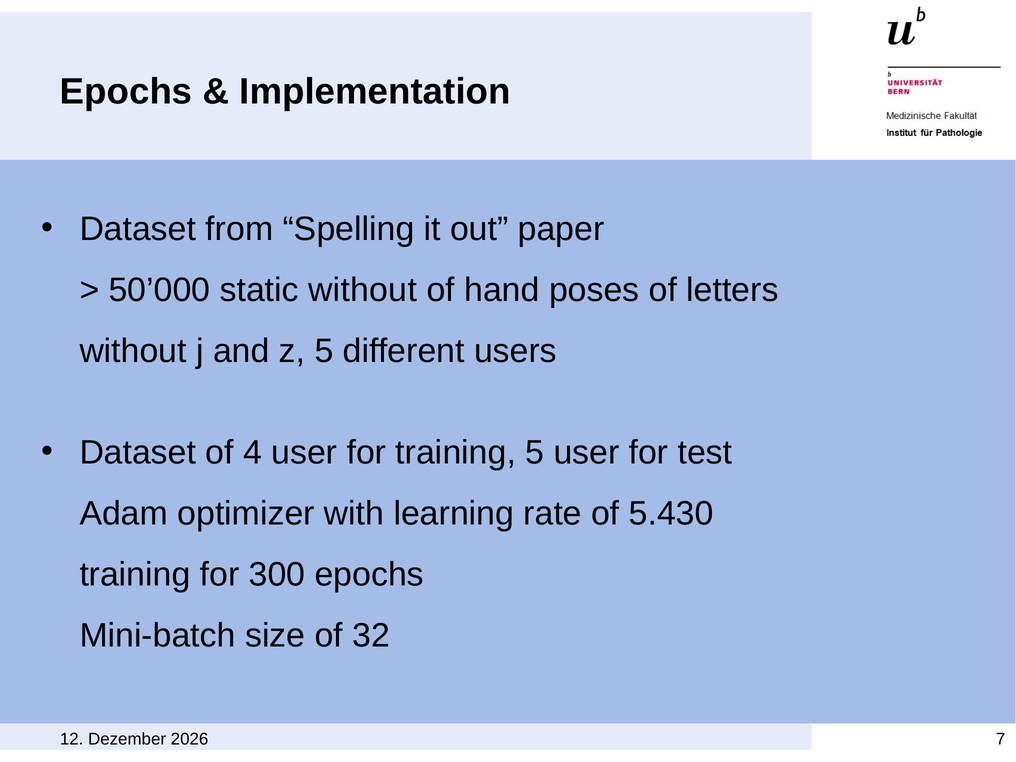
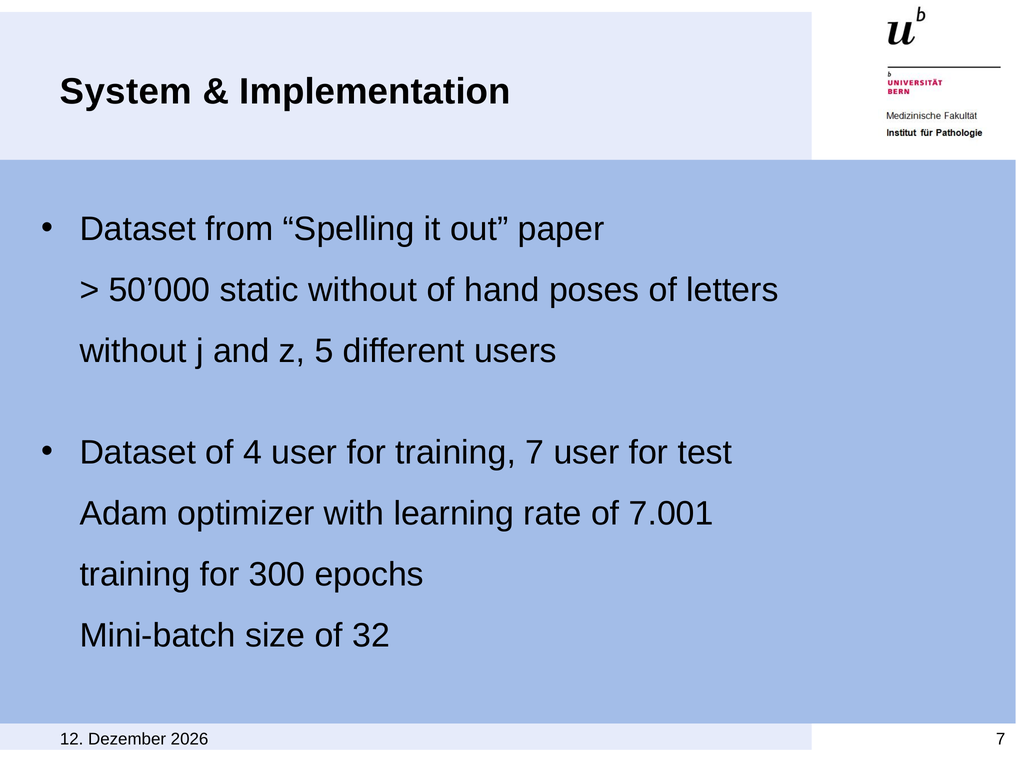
Epochs at (126, 92): Epochs -> System
training 5: 5 -> 7
5.430: 5.430 -> 7.001
